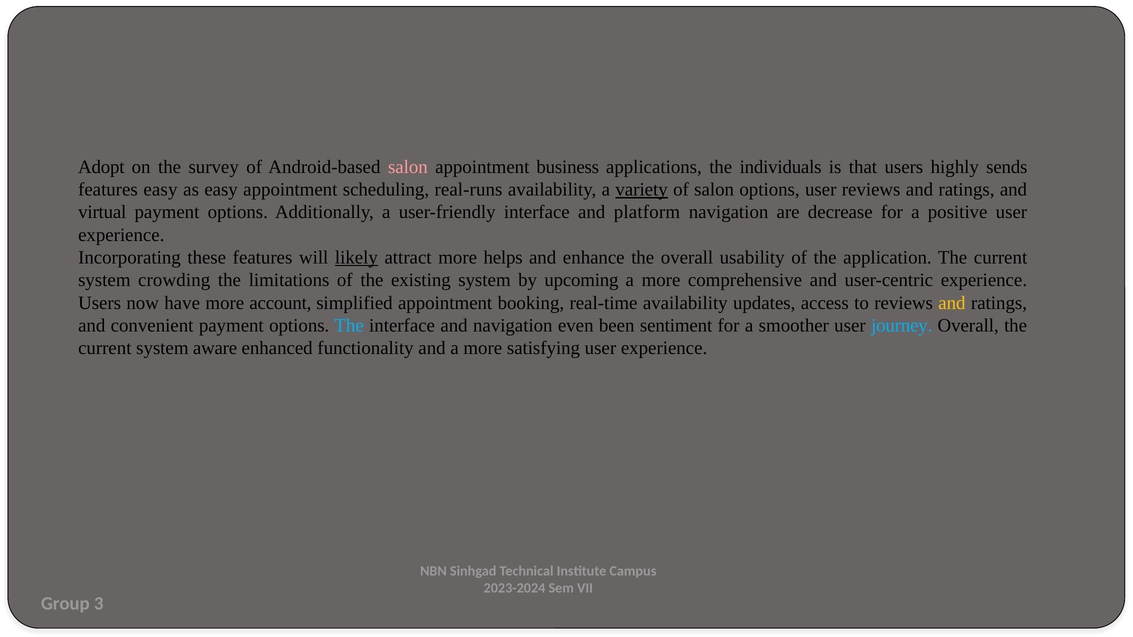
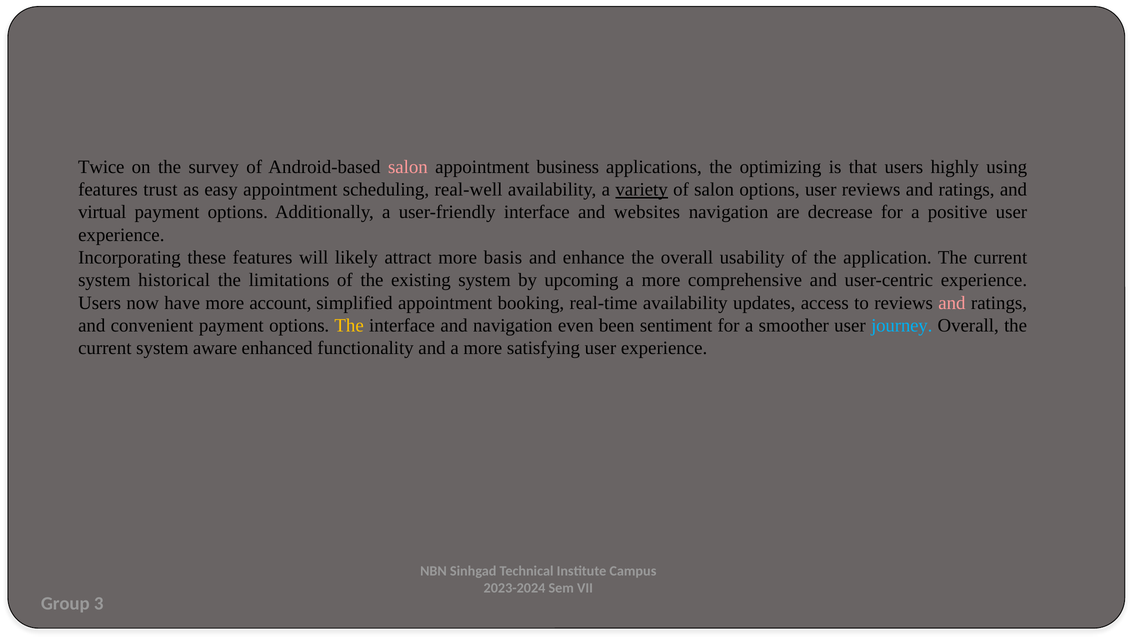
Adopt: Adopt -> Twice
individuals: individuals -> optimizing
sends: sends -> using
features easy: easy -> trust
real-runs: real-runs -> real-well
platform: platform -> websites
likely underline: present -> none
helps: helps -> basis
crowding: crowding -> historical
and at (952, 303) colour: yellow -> pink
The at (349, 326) colour: light blue -> yellow
